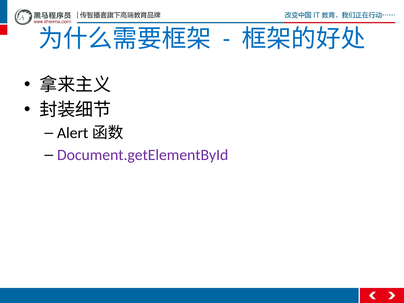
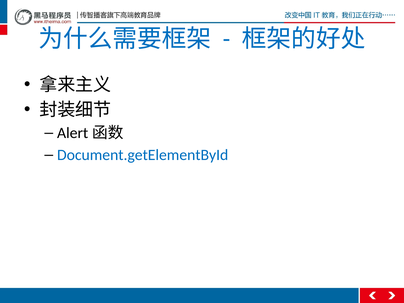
Document.getElementById colour: purple -> blue
